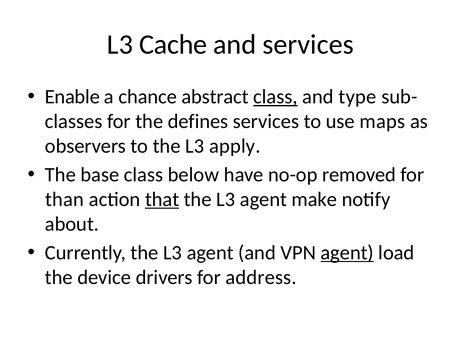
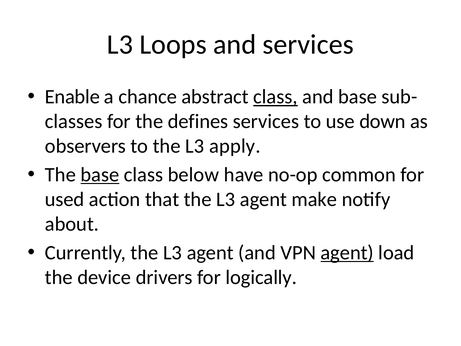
Cache: Cache -> Loops
and type: type -> base
maps: maps -> down
base at (100, 175) underline: none -> present
removed: removed -> common
than: than -> used
that underline: present -> none
address: address -> logically
